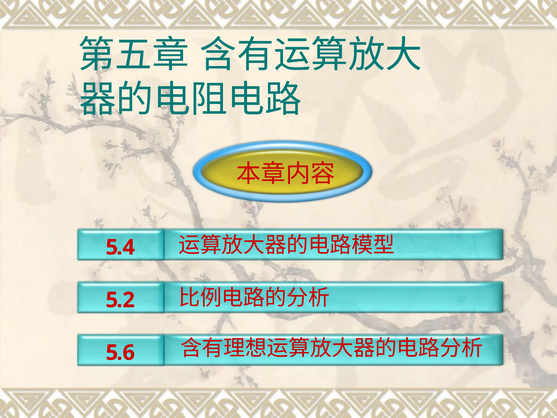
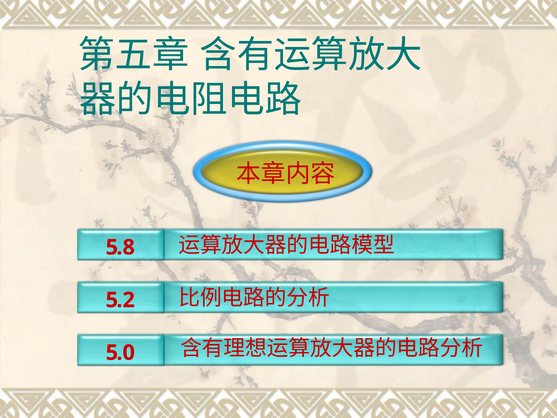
.4: .4 -> .8
.6: .6 -> .0
